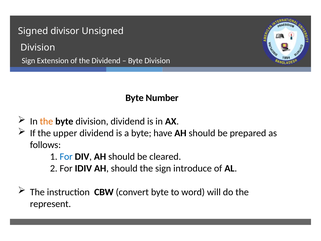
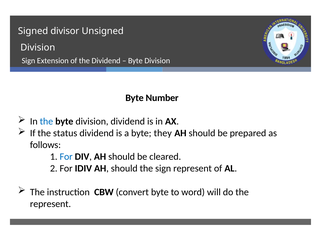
the at (46, 121) colour: orange -> blue
upper: upper -> status
have: have -> they
sign introduce: introduce -> represent
